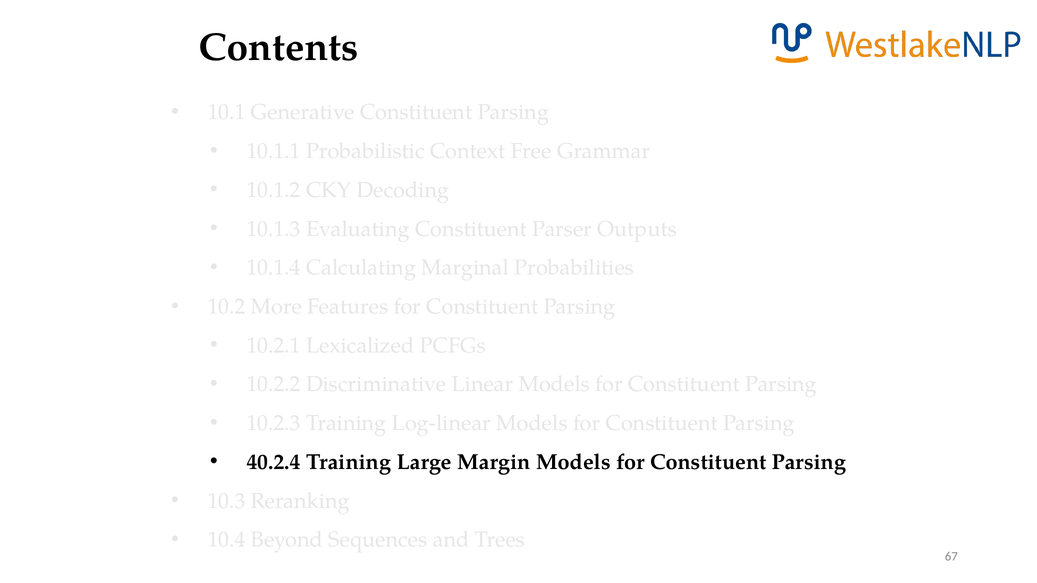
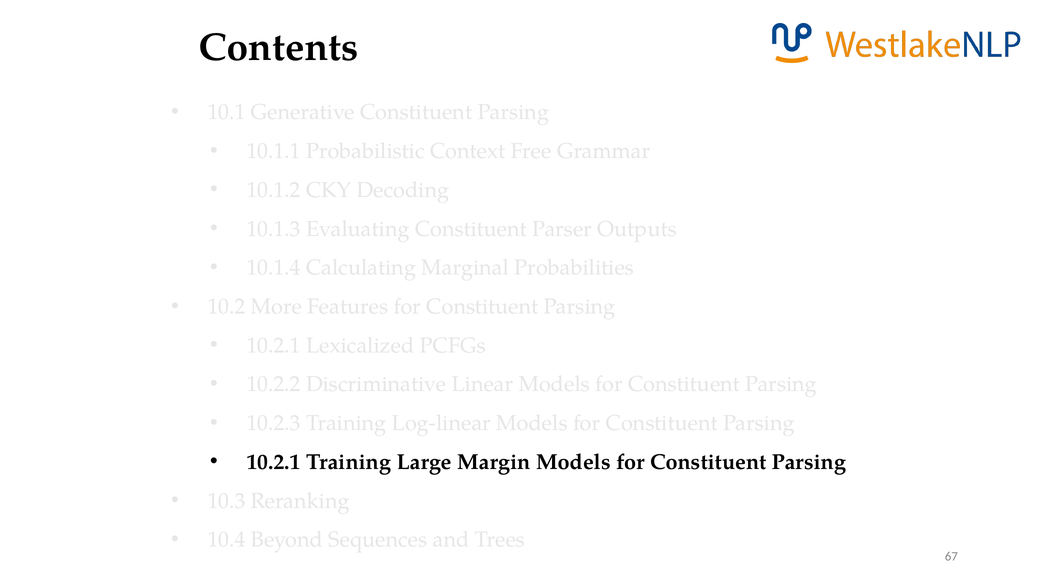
40.2.4 at (274, 462): 40.2.4 -> 10.2.1
